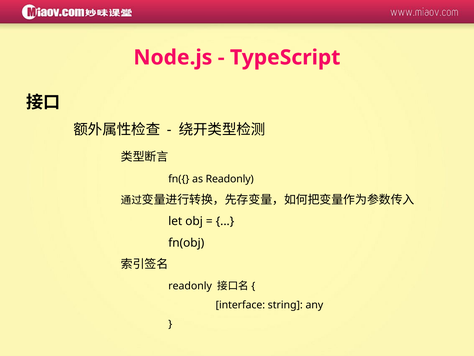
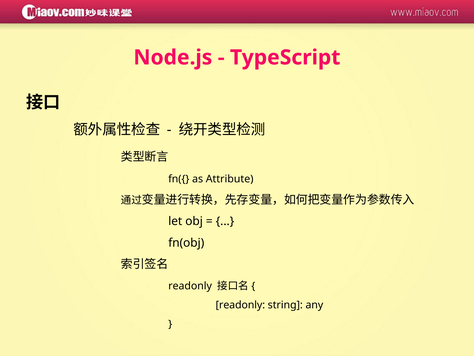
as Readonly: Readonly -> Attribute
interface at (240, 305): interface -> readonly
